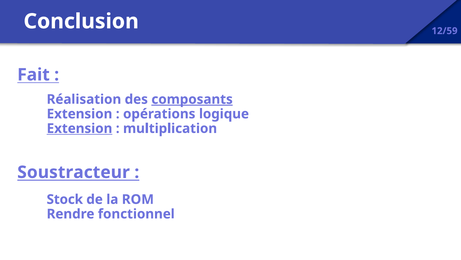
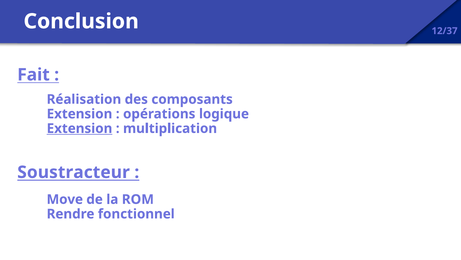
12/59: 12/59 -> 12/37
composants underline: present -> none
Stock: Stock -> Move
